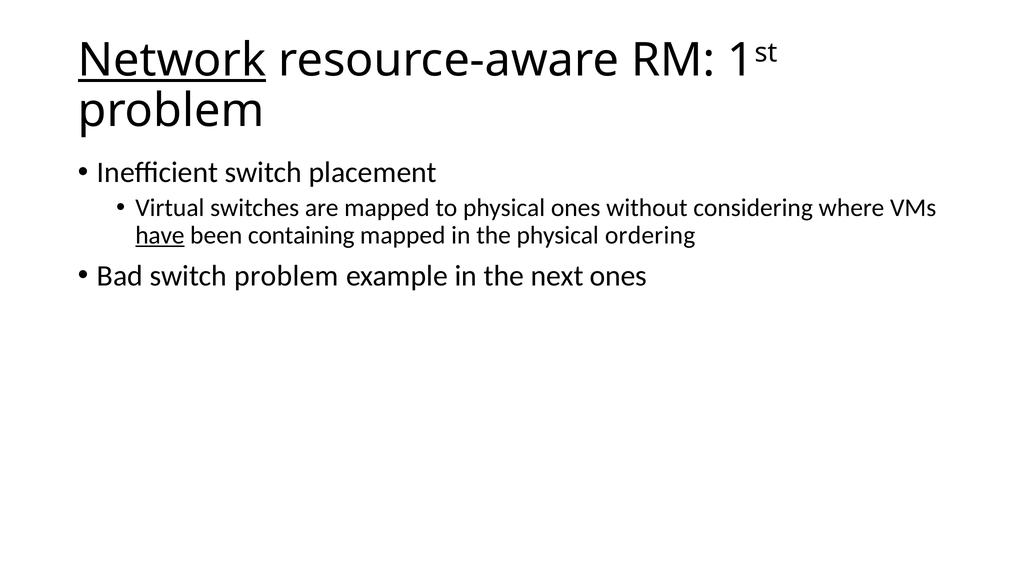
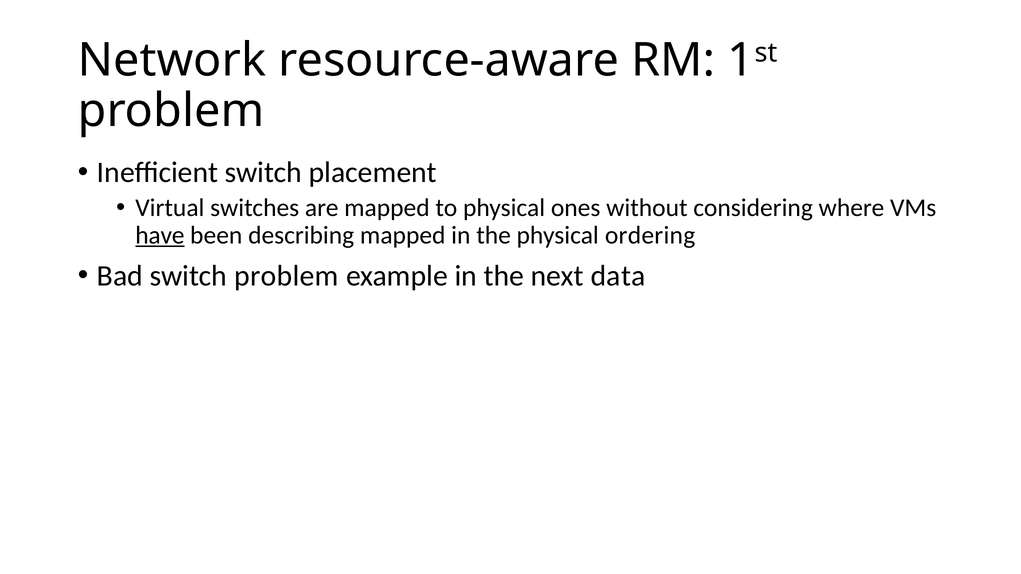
Network underline: present -> none
containing: containing -> describing
next ones: ones -> data
